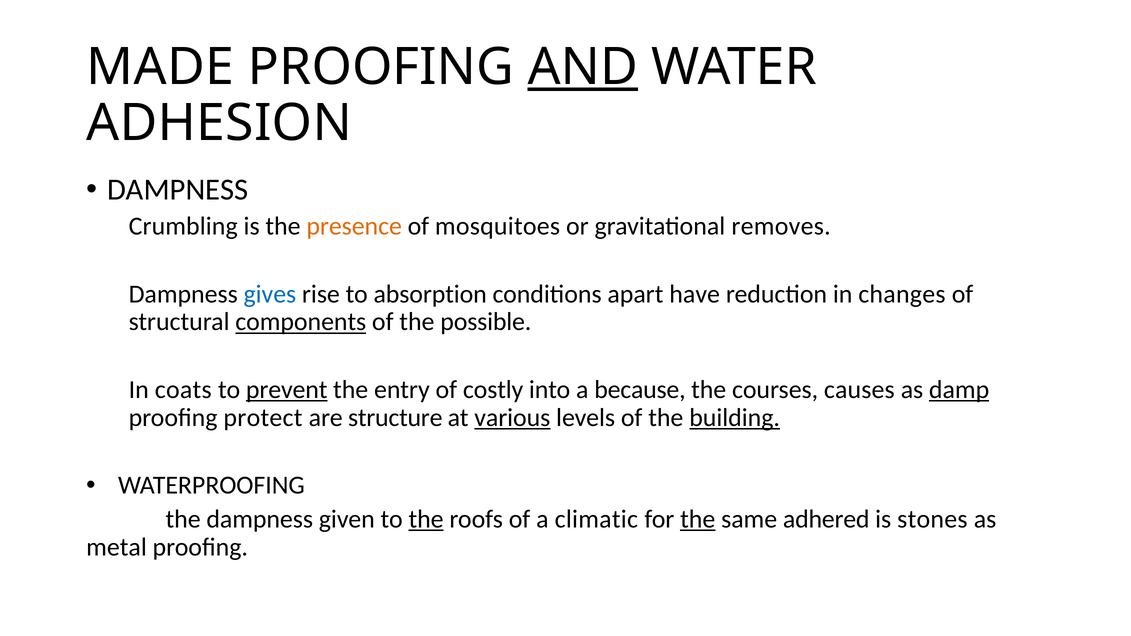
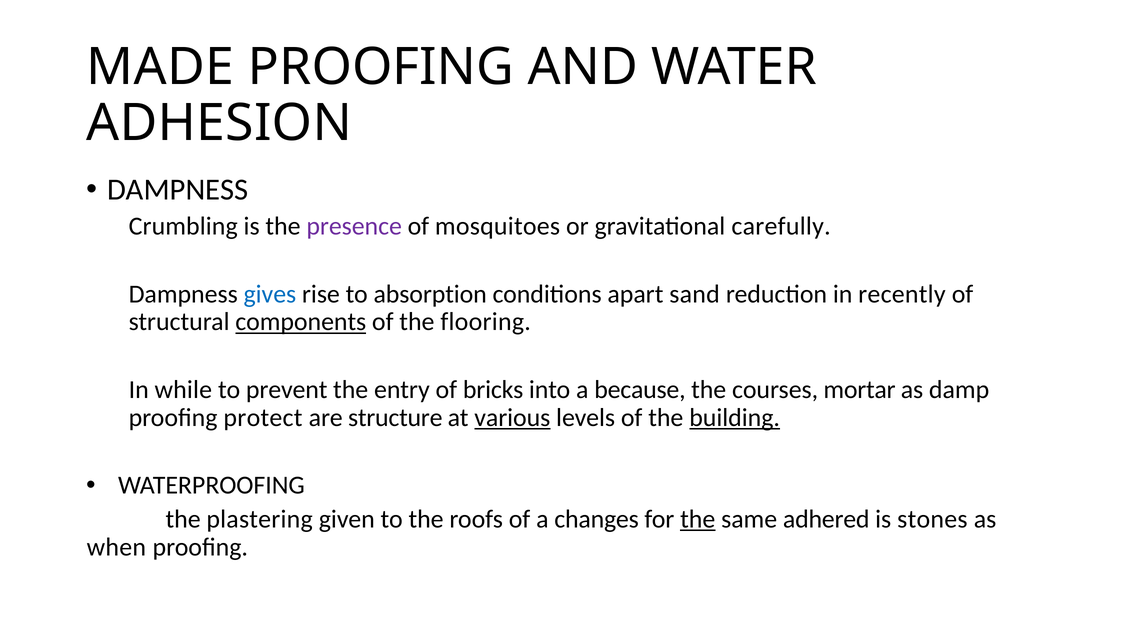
AND underline: present -> none
presence colour: orange -> purple
removes: removes -> carefully
have: have -> sand
changes: changes -> recently
possible: possible -> flooring
coats: coats -> while
prevent underline: present -> none
costly: costly -> bricks
causes: causes -> mortar
damp underline: present -> none
the dampness: dampness -> plastering
the at (426, 519) underline: present -> none
climatic: climatic -> changes
metal: metal -> when
